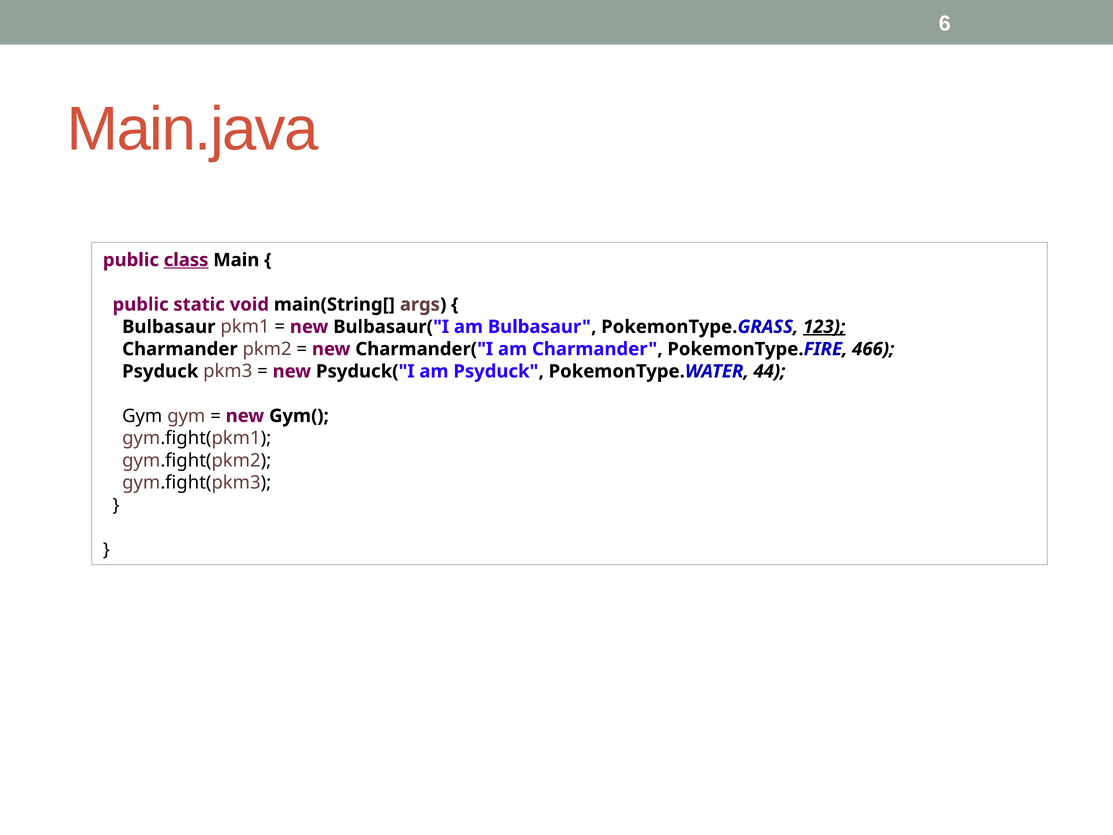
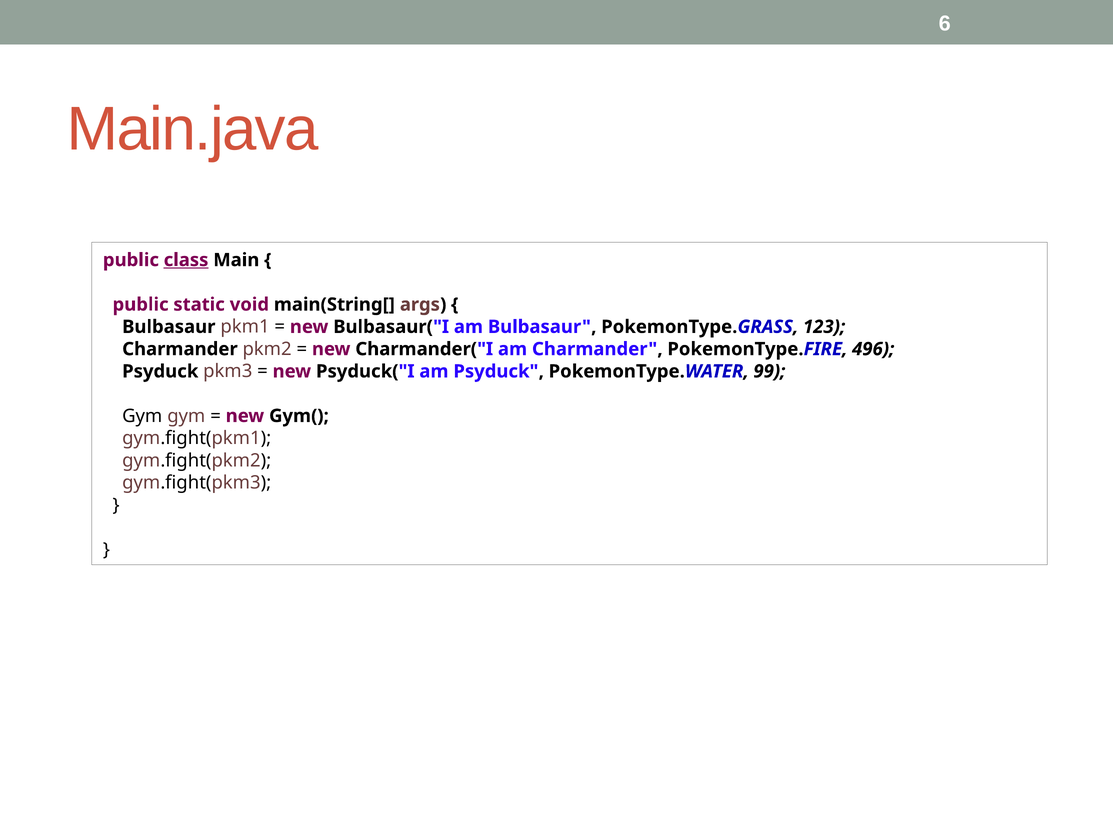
123 underline: present -> none
466: 466 -> 496
44: 44 -> 99
